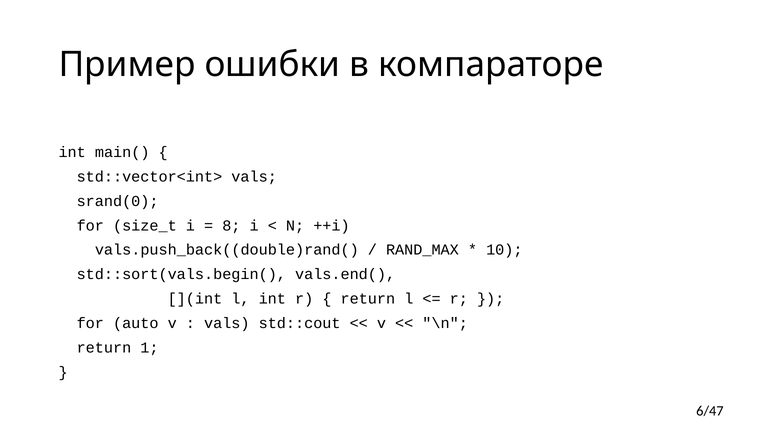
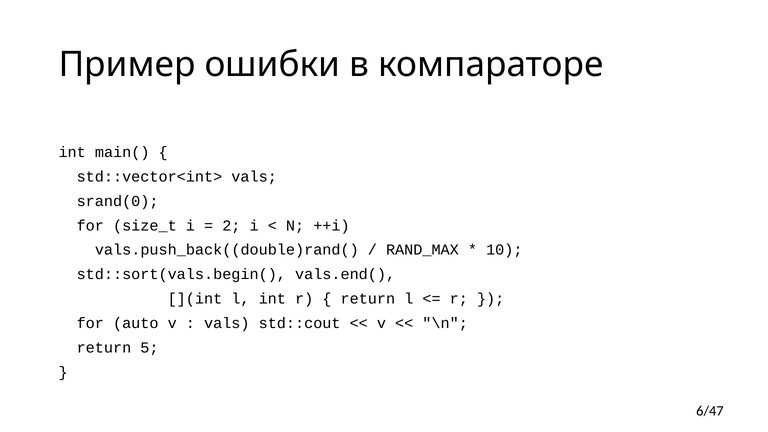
8: 8 -> 2
1: 1 -> 5
